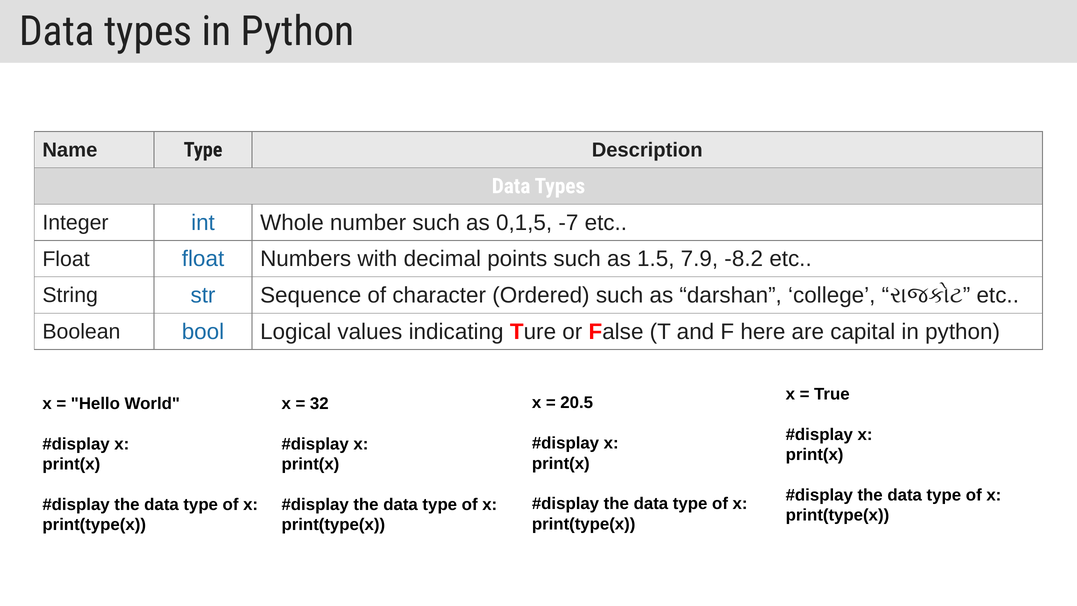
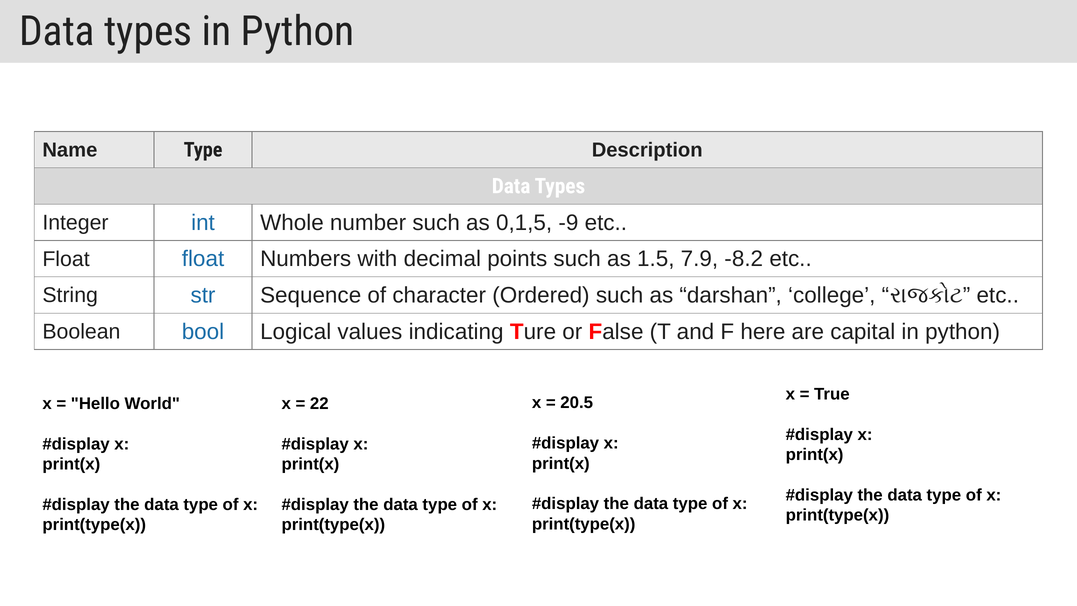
-7: -7 -> -9
32: 32 -> 22
